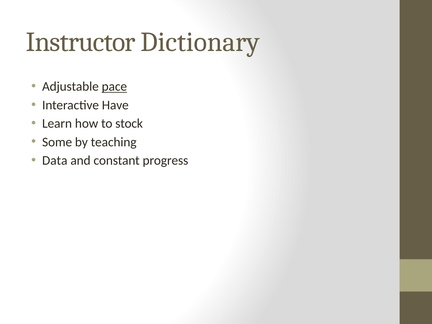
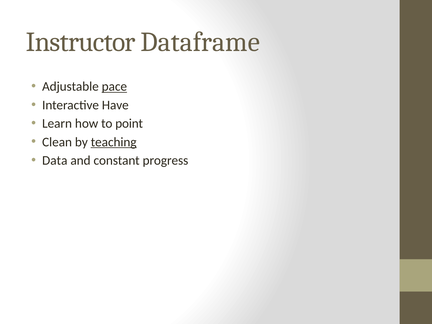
Dictionary: Dictionary -> Dataframe
stock: stock -> point
Some: Some -> Clean
teaching underline: none -> present
